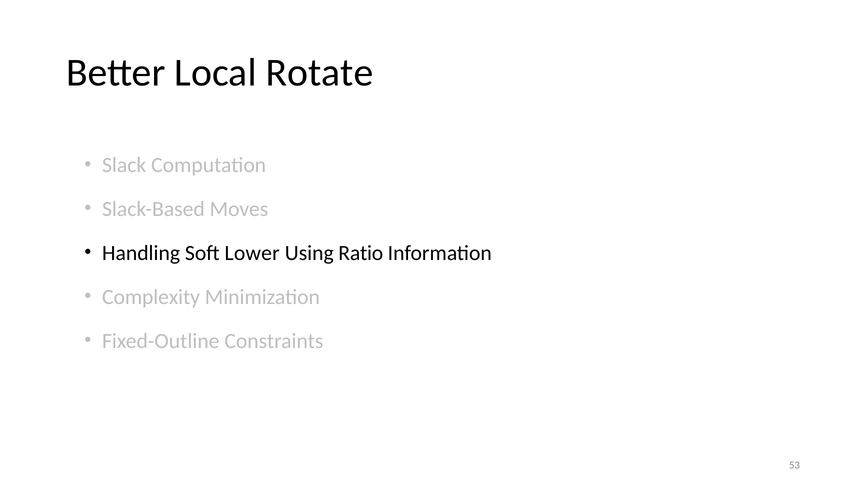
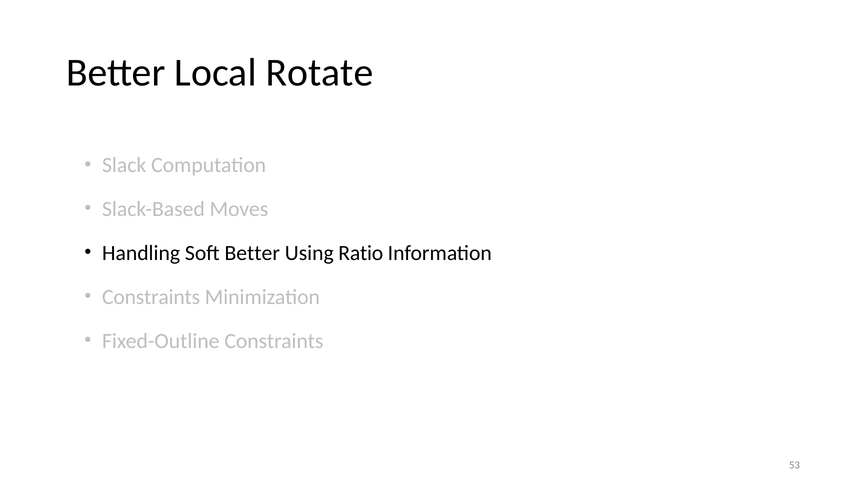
Soft Lower: Lower -> Better
Complexity at (151, 297): Complexity -> Constraints
